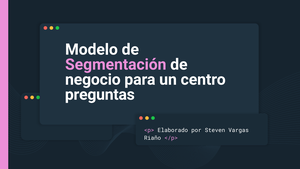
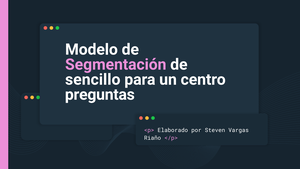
negocio: negocio -> sencillo
